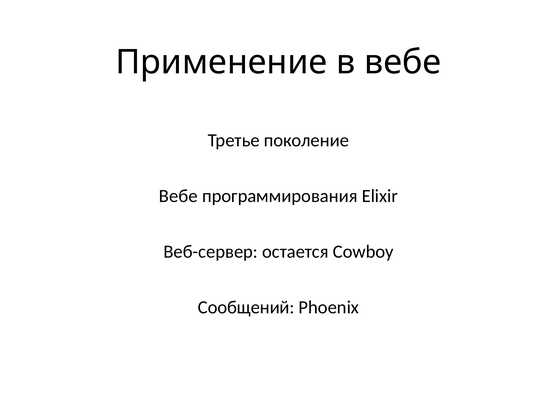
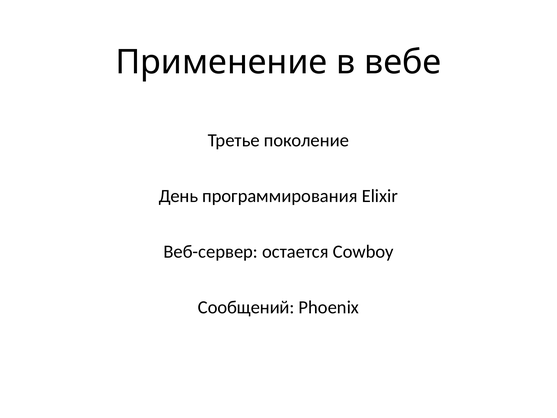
Вебе at (178, 196): Вебе -> День
